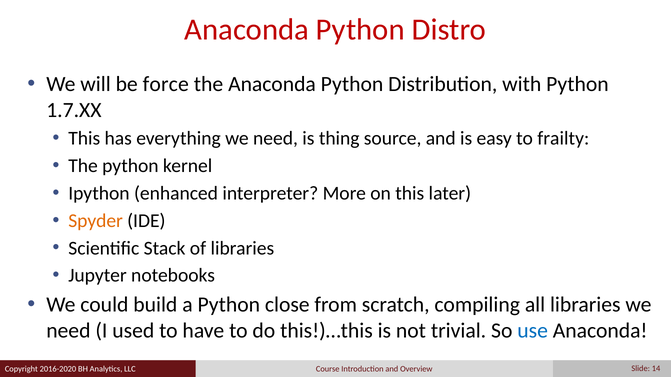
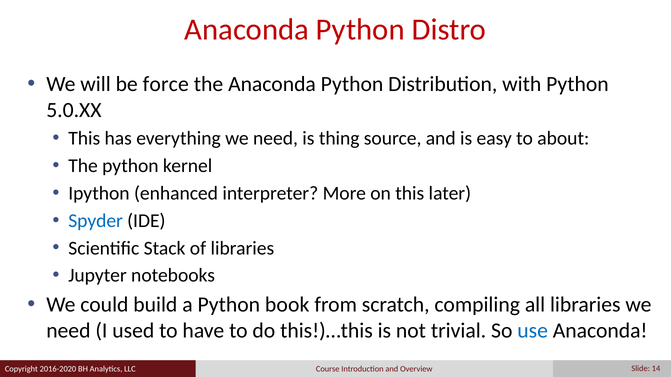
1.7.XX: 1.7.XX -> 5.0.XX
frailty: frailty -> about
Spyder colour: orange -> blue
close: close -> book
